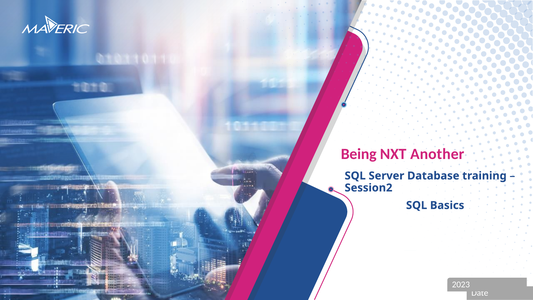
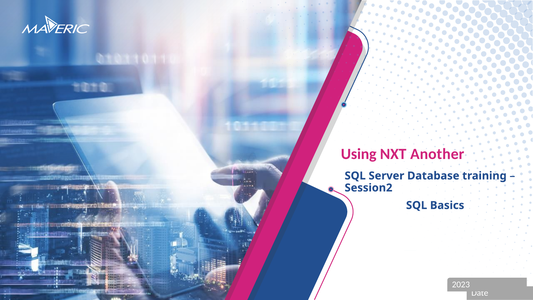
Being: Being -> Using
